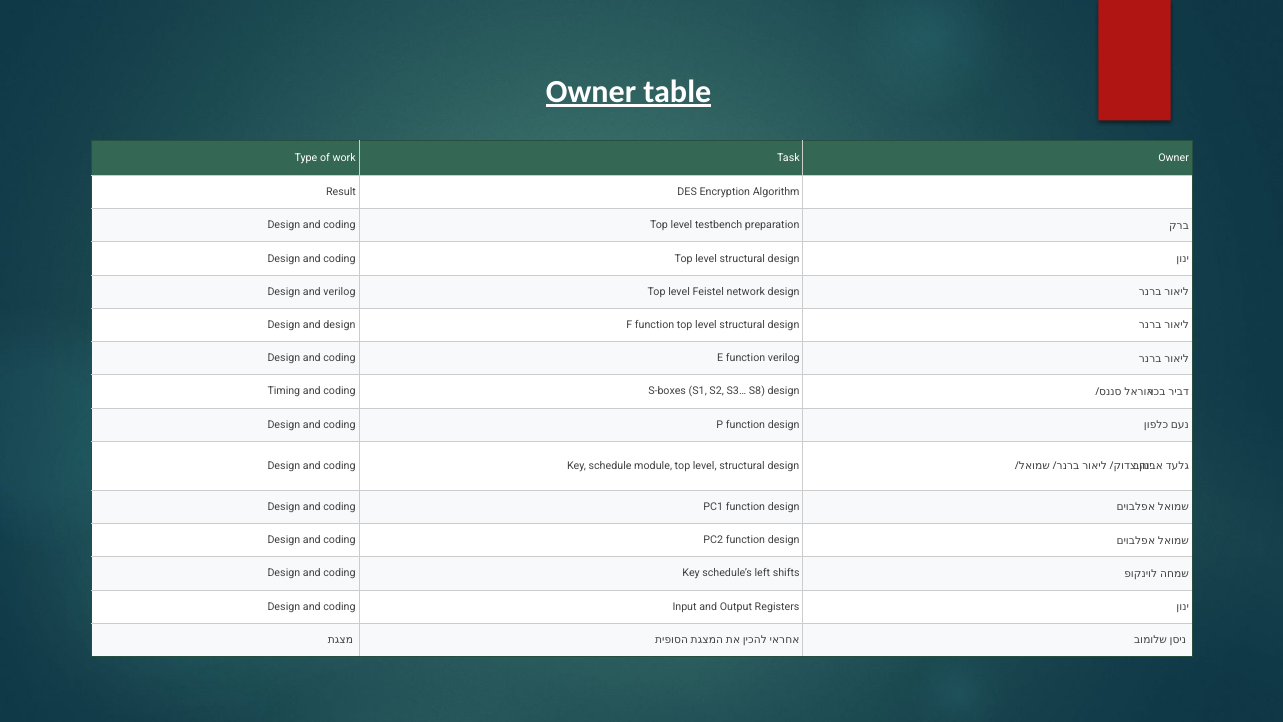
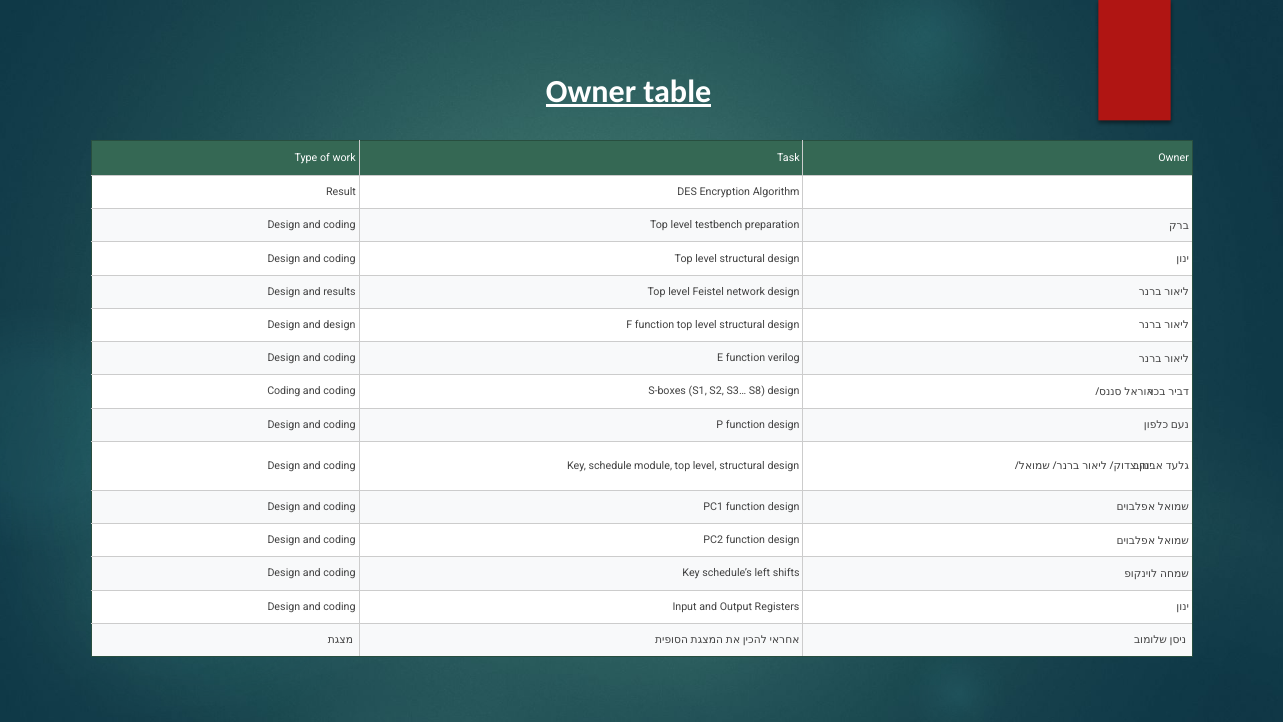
and verilog: verilog -> results
Timing at (284, 391): Timing -> Coding
